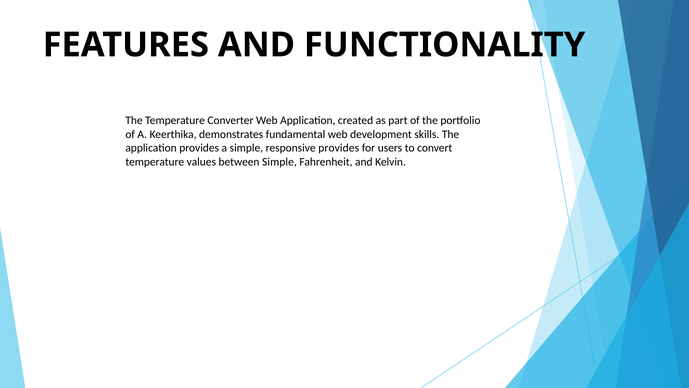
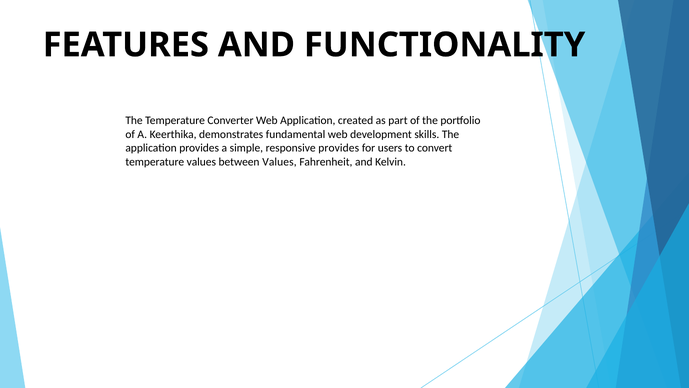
between Simple: Simple -> Values
